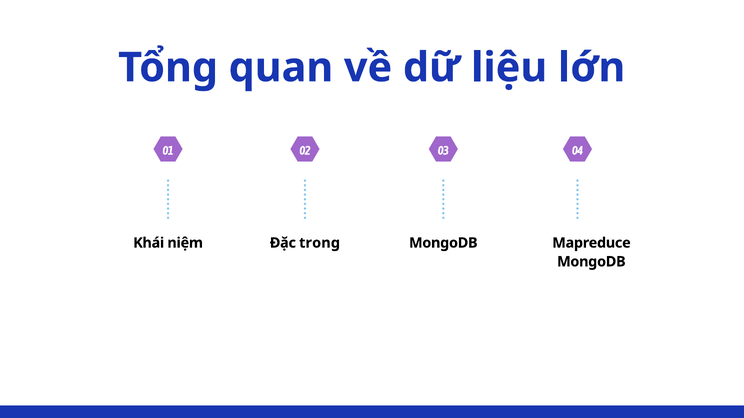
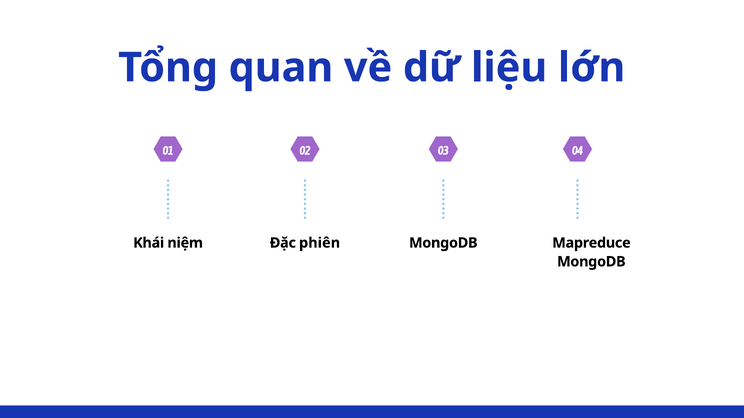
trong: trong -> phiên
